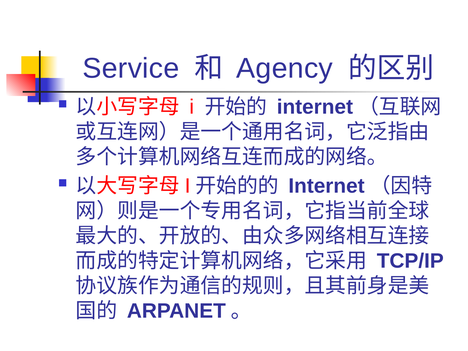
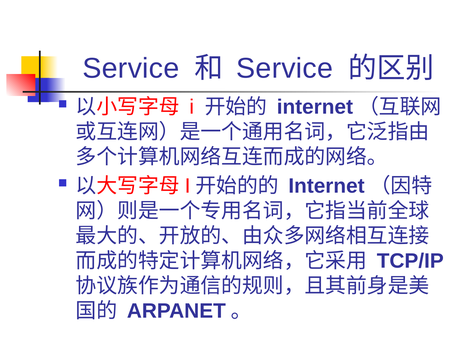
Agency at (285, 68): Agency -> Service
